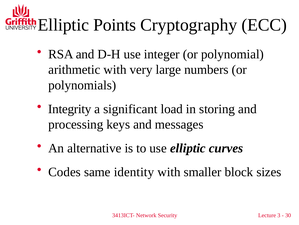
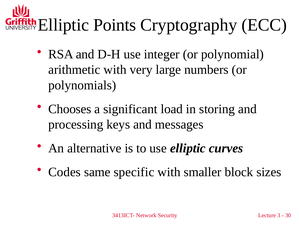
Integrity: Integrity -> Chooses
identity: identity -> specific
